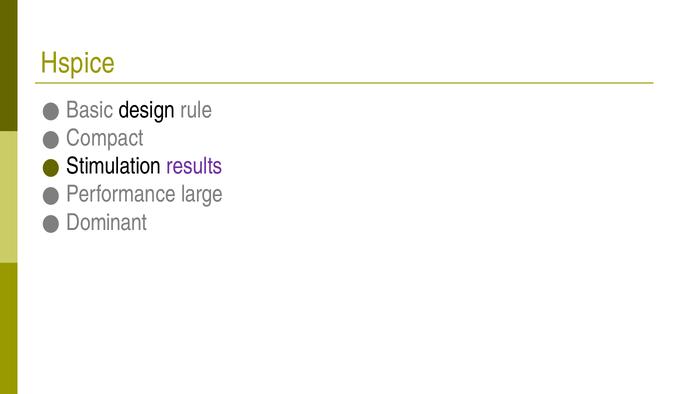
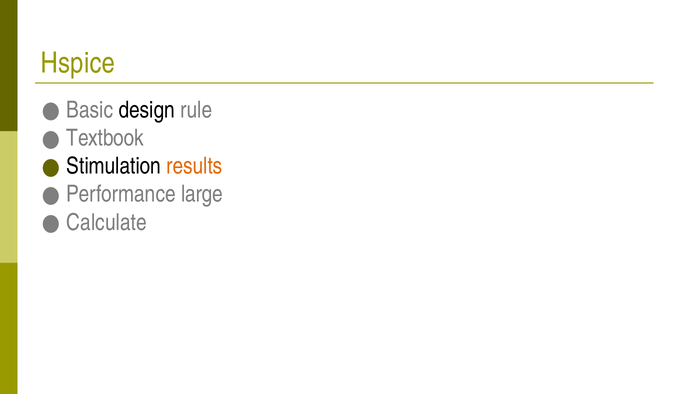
Compact: Compact -> Textbook
results colour: purple -> orange
Dominant: Dominant -> Calculate
